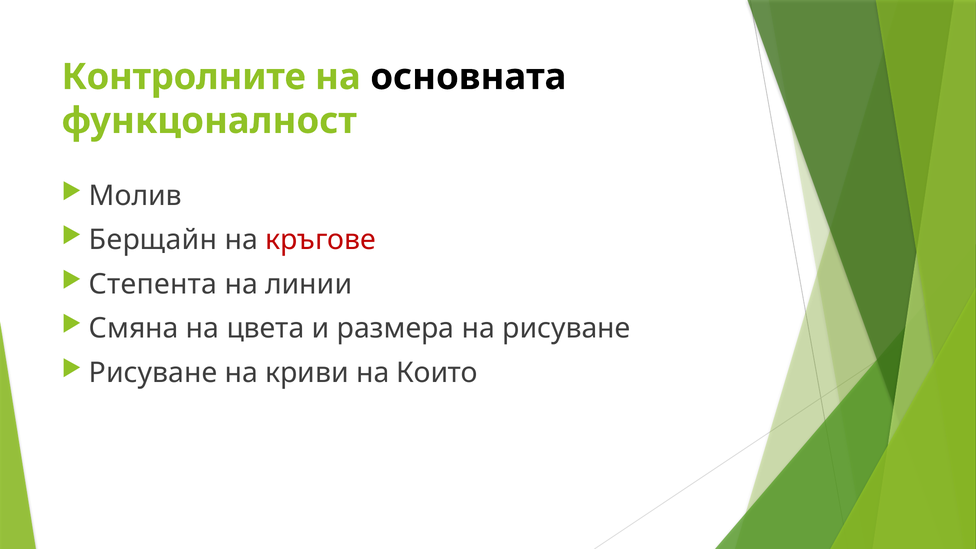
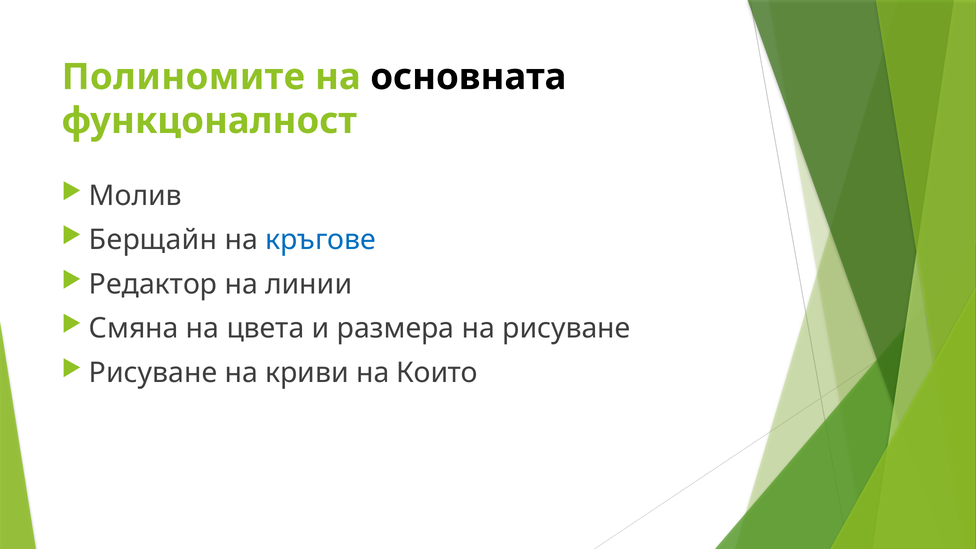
Контролните: Контролните -> Полиномите
кръгове colour: red -> blue
Степента: Степента -> Редактор
